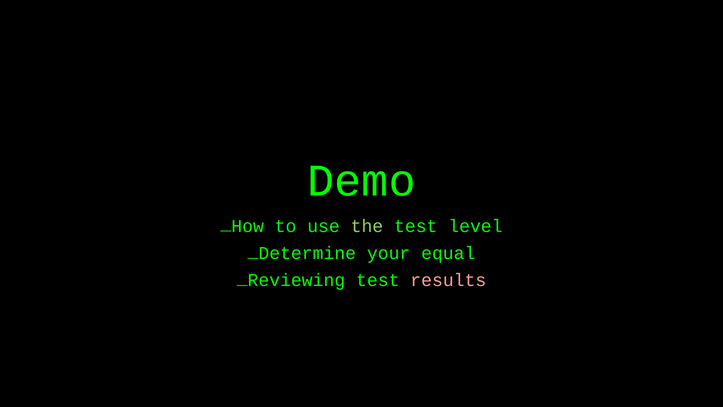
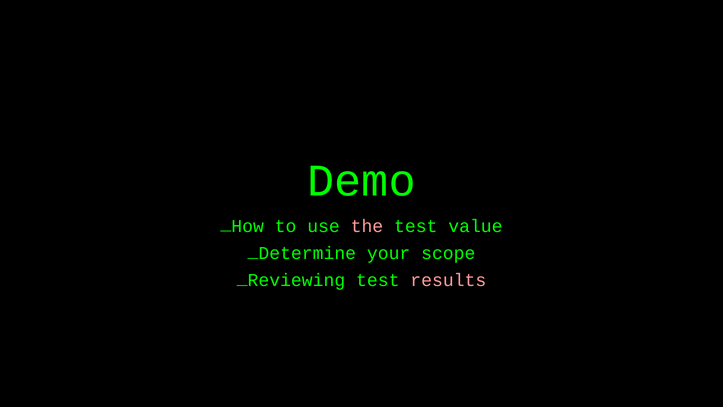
the colour: light green -> pink
level: level -> value
equal: equal -> scope
